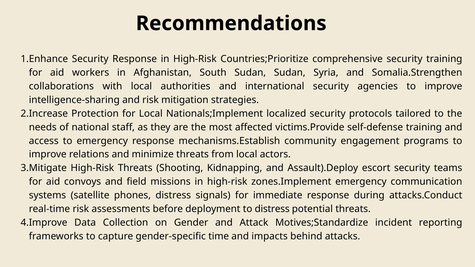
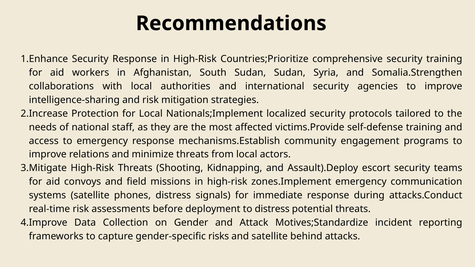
time: time -> risks
and impacts: impacts -> satellite
